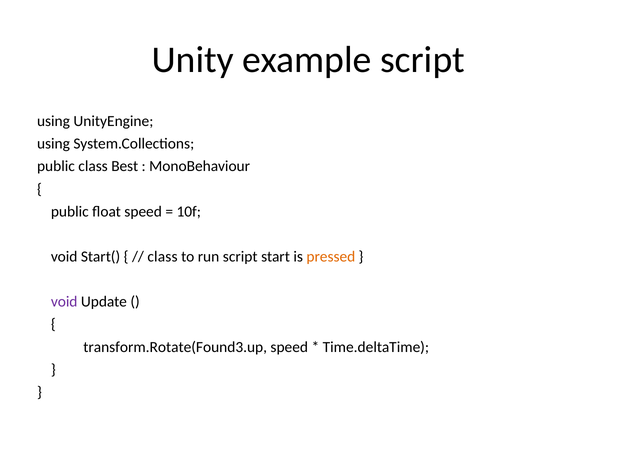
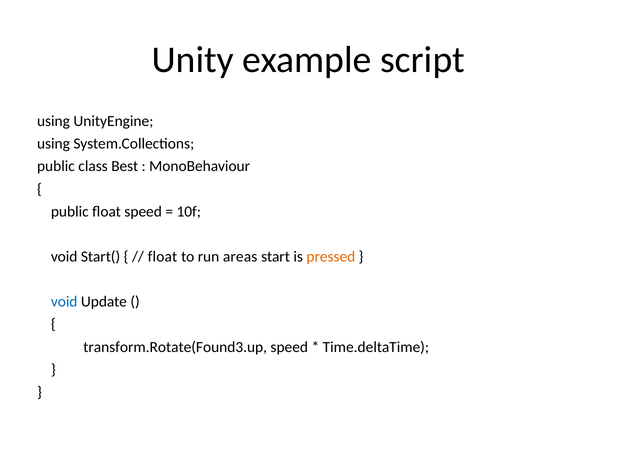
class at (162, 257): class -> float
run script: script -> areas
void at (64, 302) colour: purple -> blue
